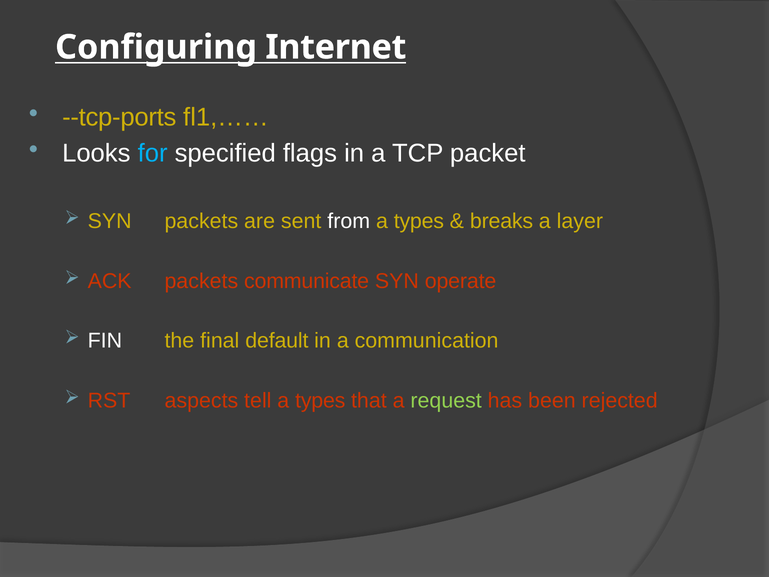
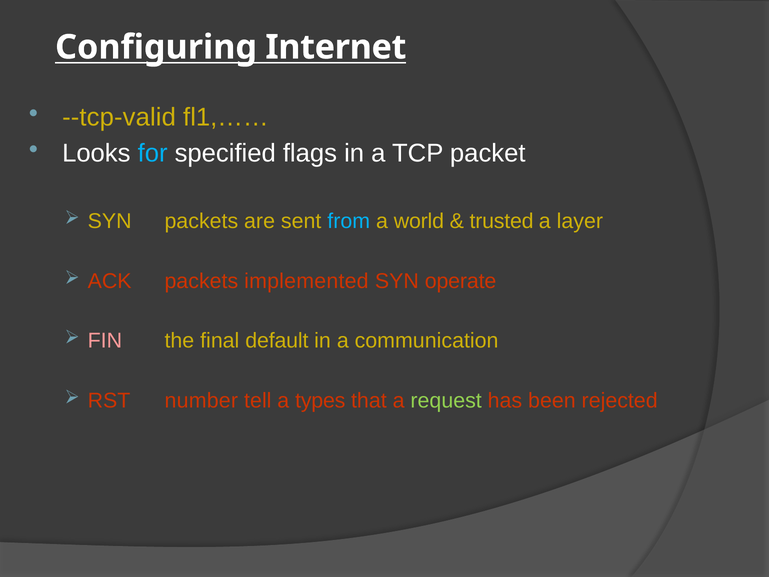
--tcp-ports: --tcp-ports -> --tcp-valid
from colour: white -> light blue
types at (419, 221): types -> world
breaks: breaks -> trusted
communicate: communicate -> implemented
FIN colour: white -> pink
aspects: aspects -> number
